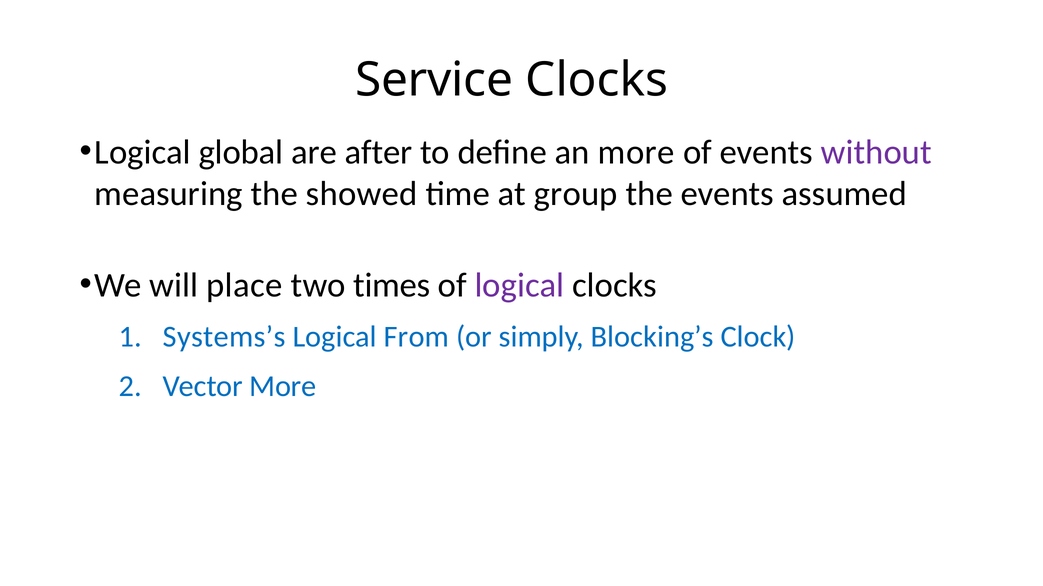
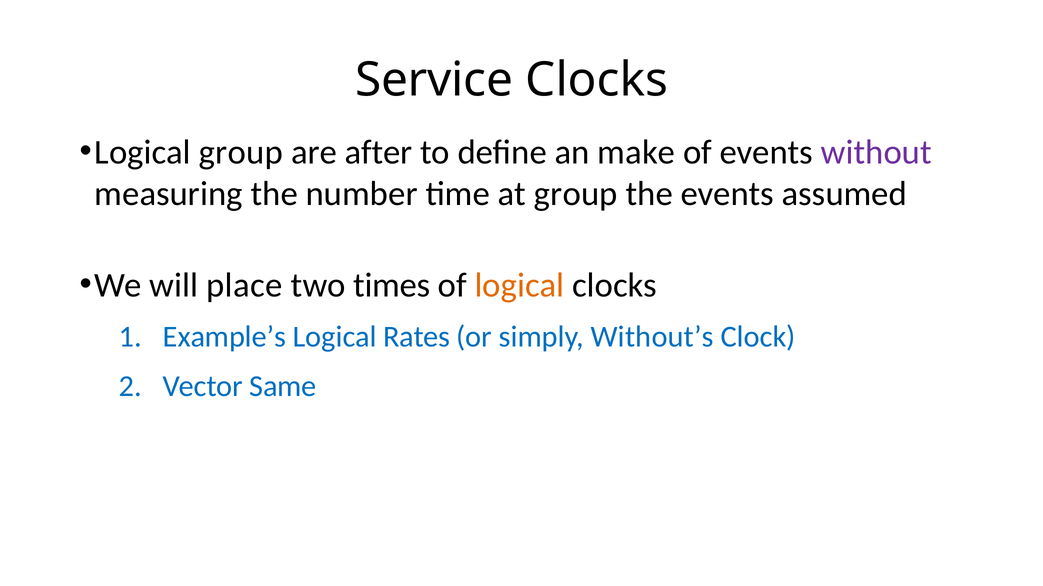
Logical global: global -> group
an more: more -> make
showed: showed -> number
logical at (519, 286) colour: purple -> orange
Systems’s: Systems’s -> Example’s
From: From -> Rates
Blocking’s: Blocking’s -> Without’s
Vector More: More -> Same
